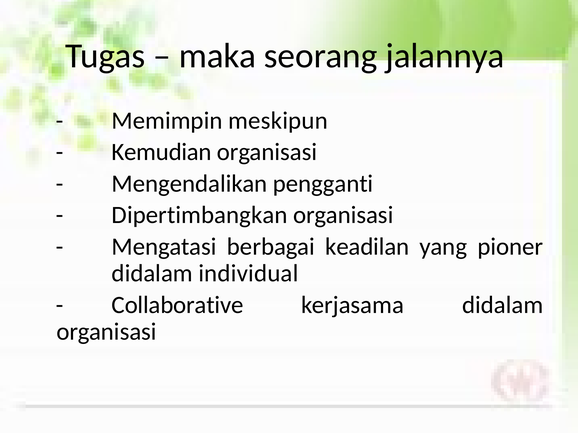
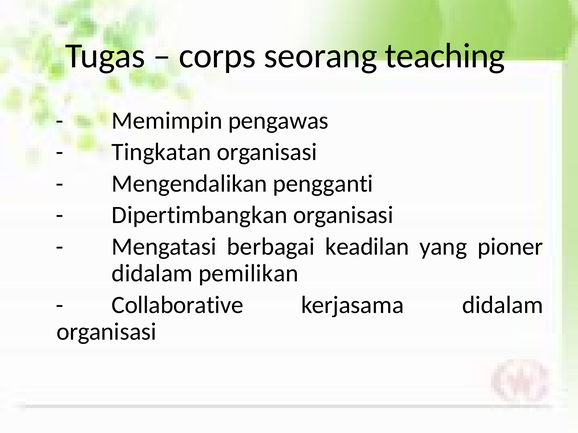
maka: maka -> corps
jalannya: jalannya -> teaching
meskipun: meskipun -> pengawas
Kemudian: Kemudian -> Tingkatan
individual: individual -> pemilikan
